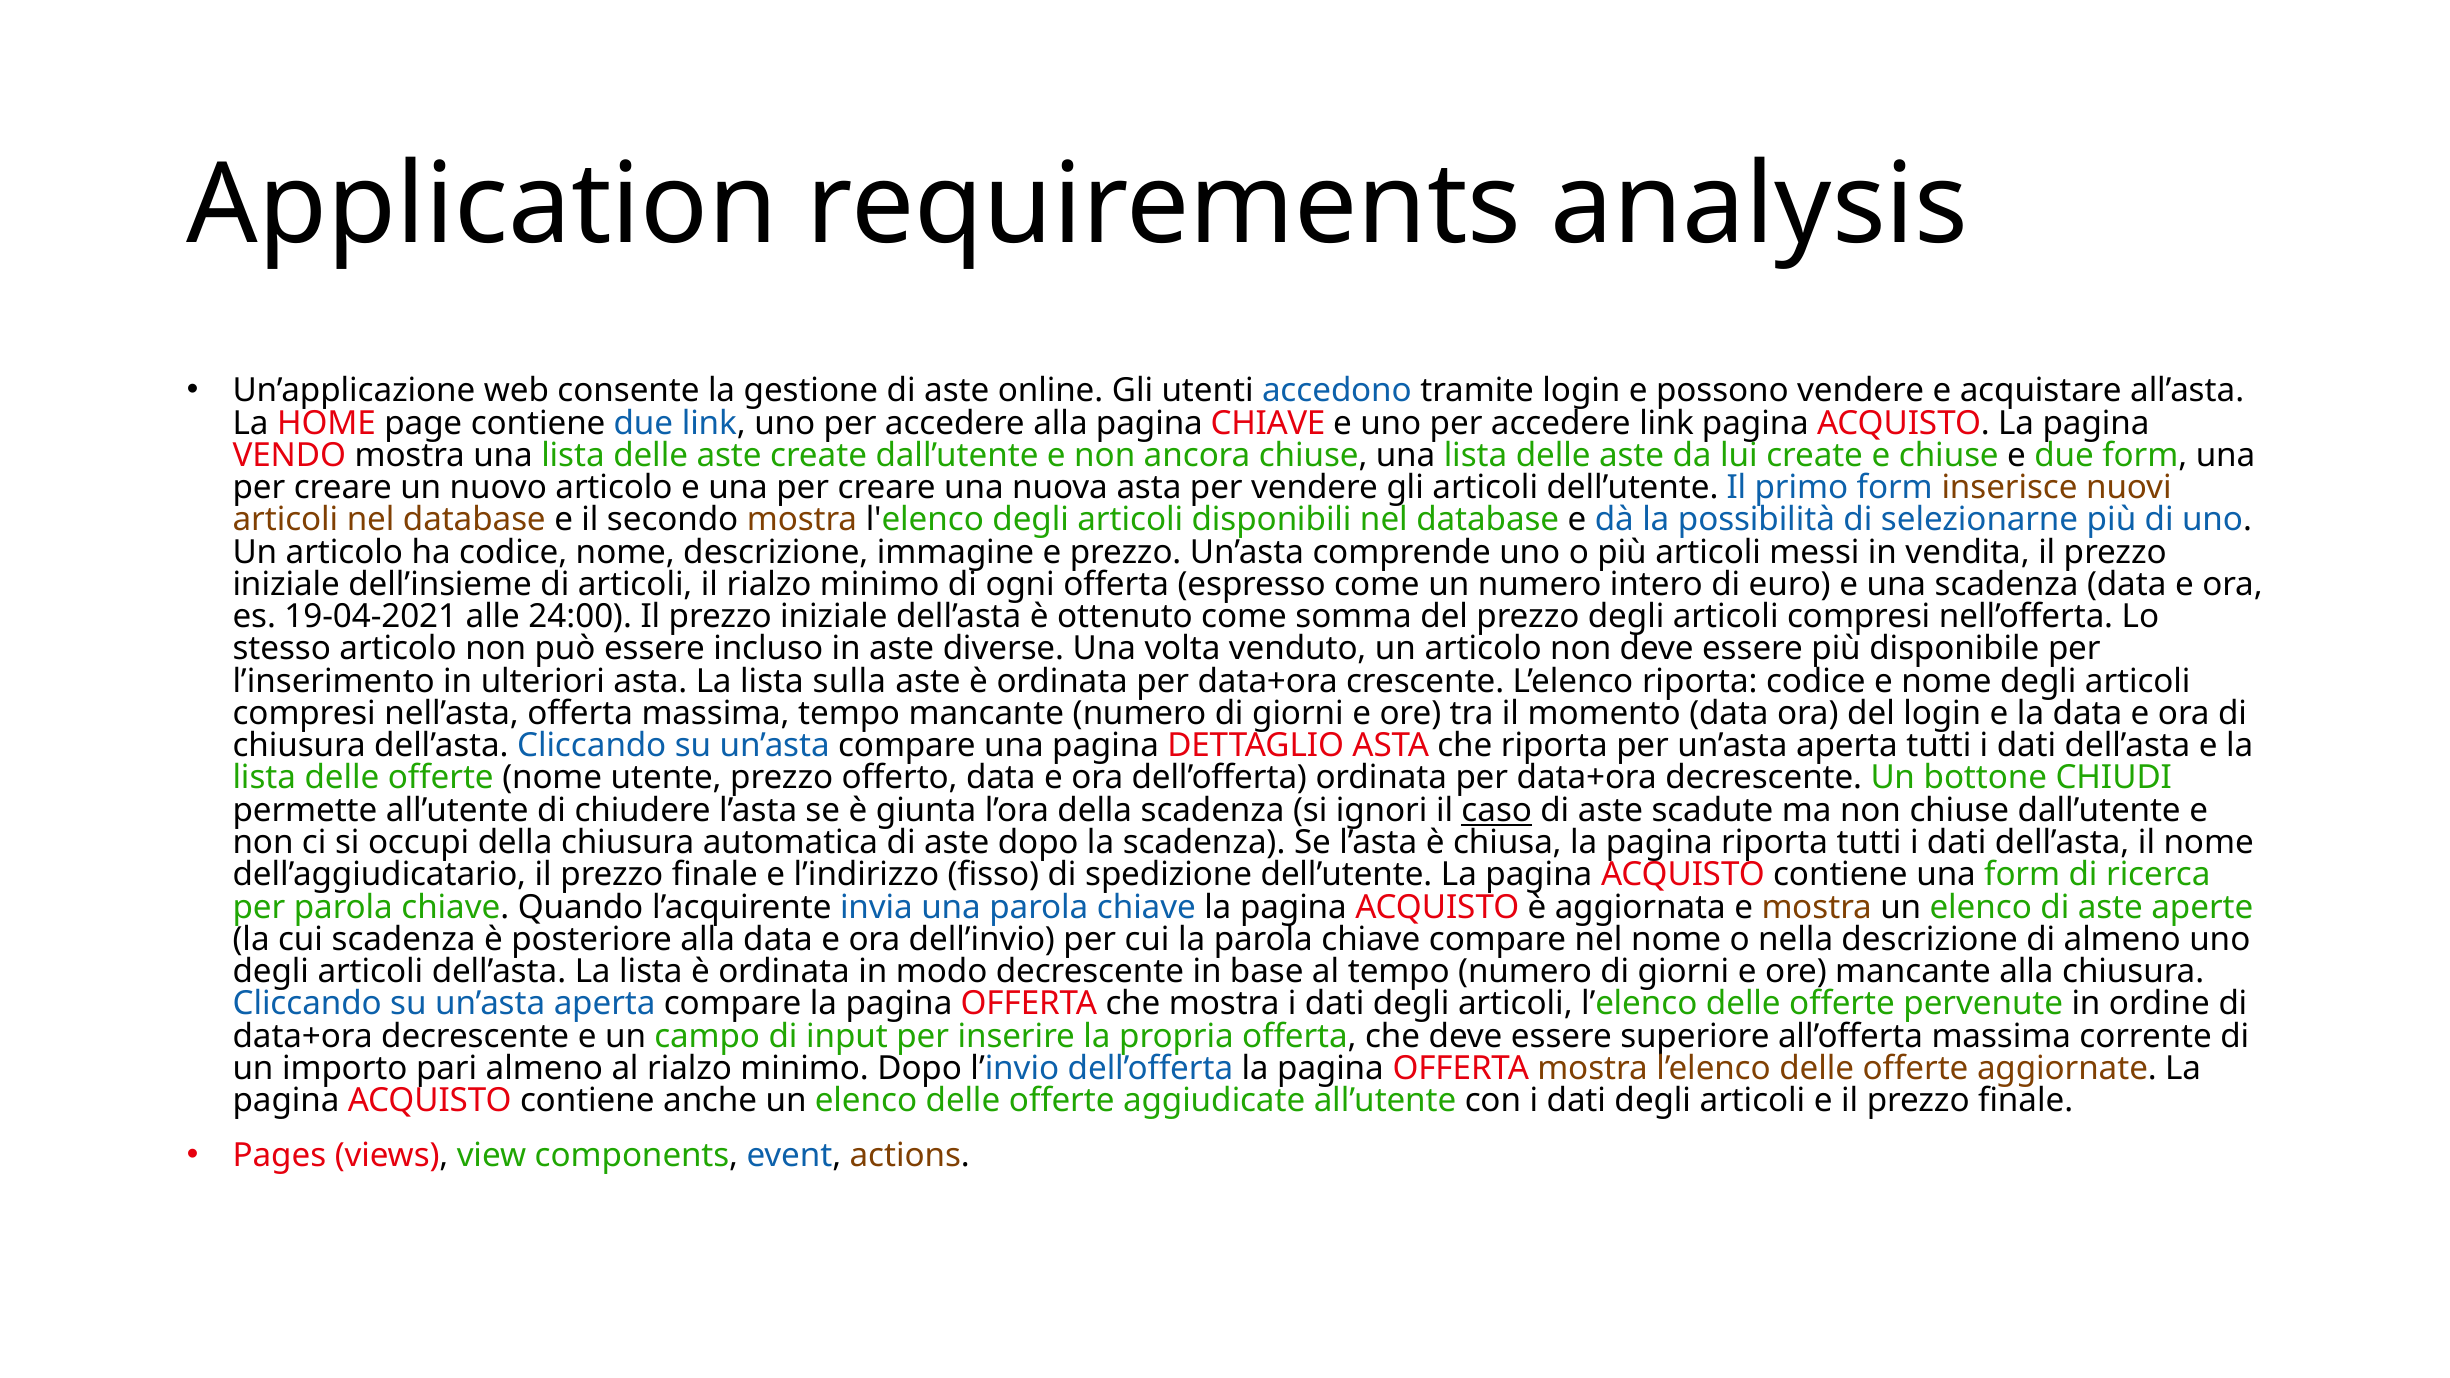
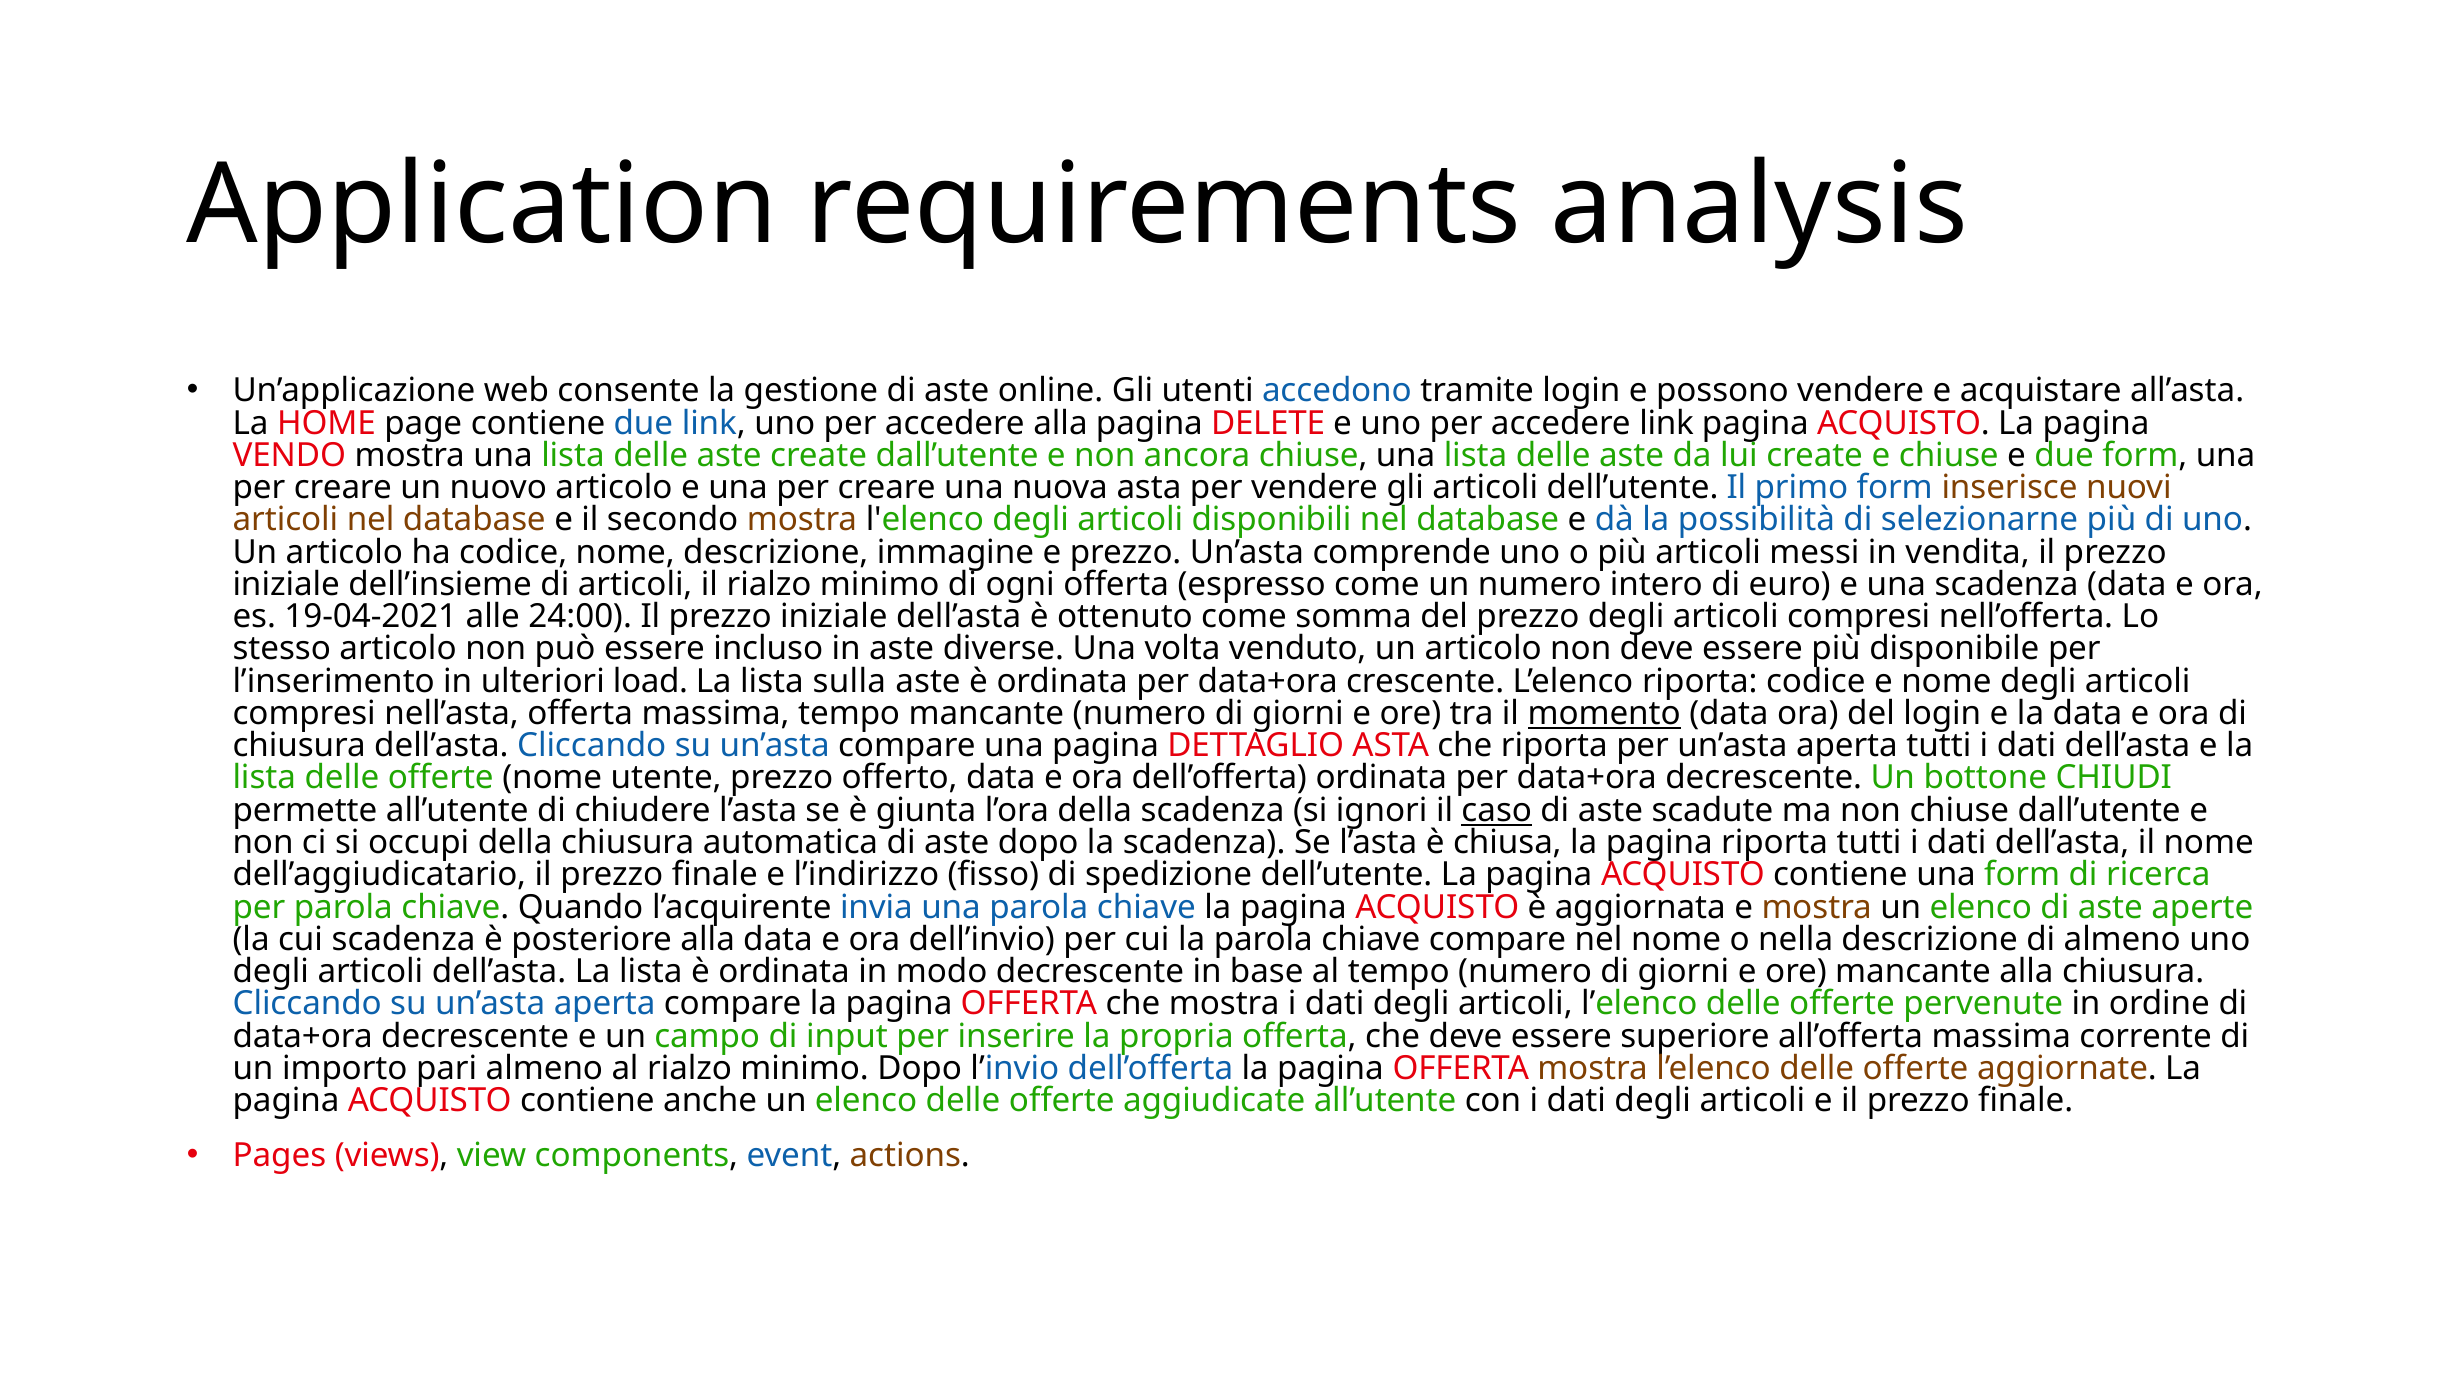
pagina CHIAVE: CHIAVE -> DELETE
ulteriori asta: asta -> load
momento underline: none -> present
